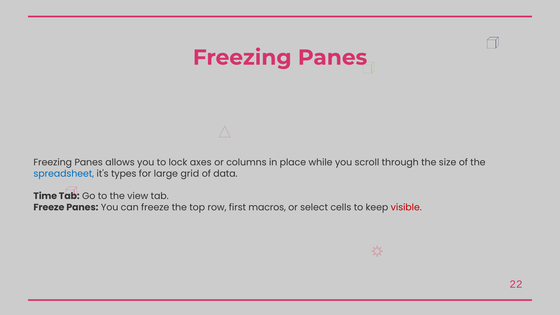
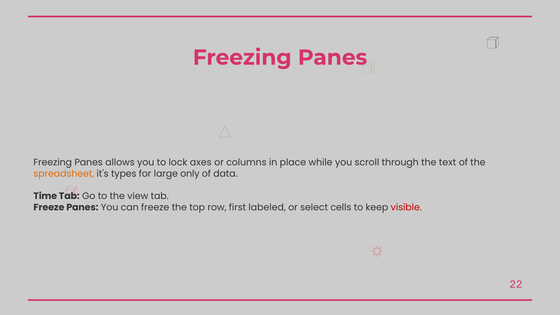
size: size -> text
spreadsheet colour: blue -> orange
grid: grid -> only
macros: macros -> labeled
